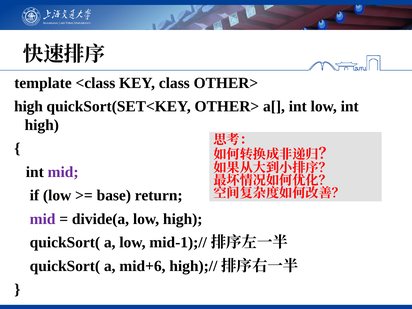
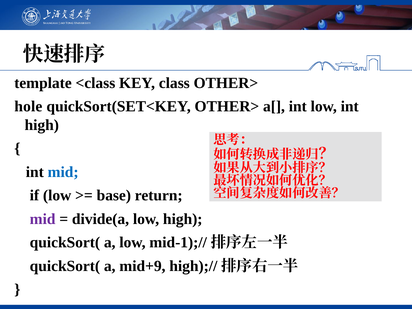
high at (29, 107): high -> hole
mid at (63, 172) colour: purple -> blue
mid+6: mid+6 -> mid+9
